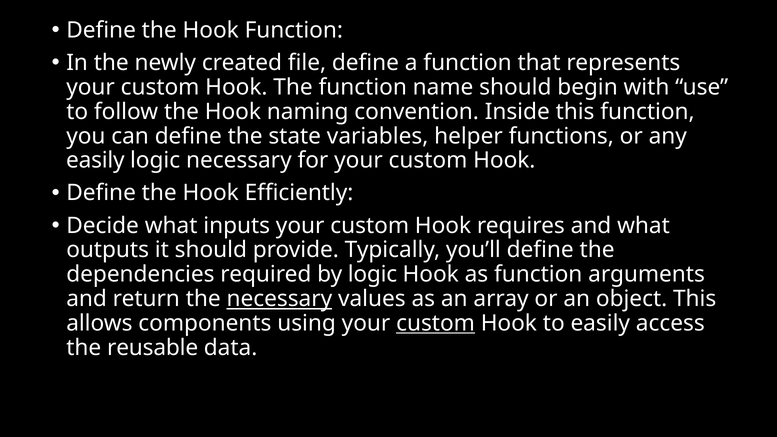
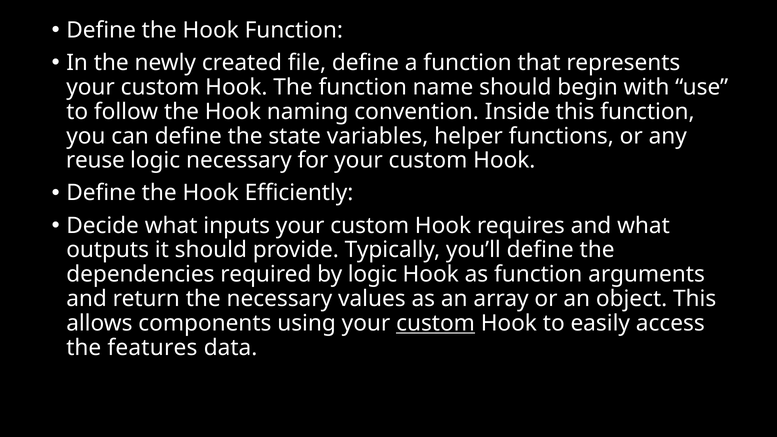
easily at (95, 161): easily -> reuse
necessary at (279, 299) underline: present -> none
reusable: reusable -> features
